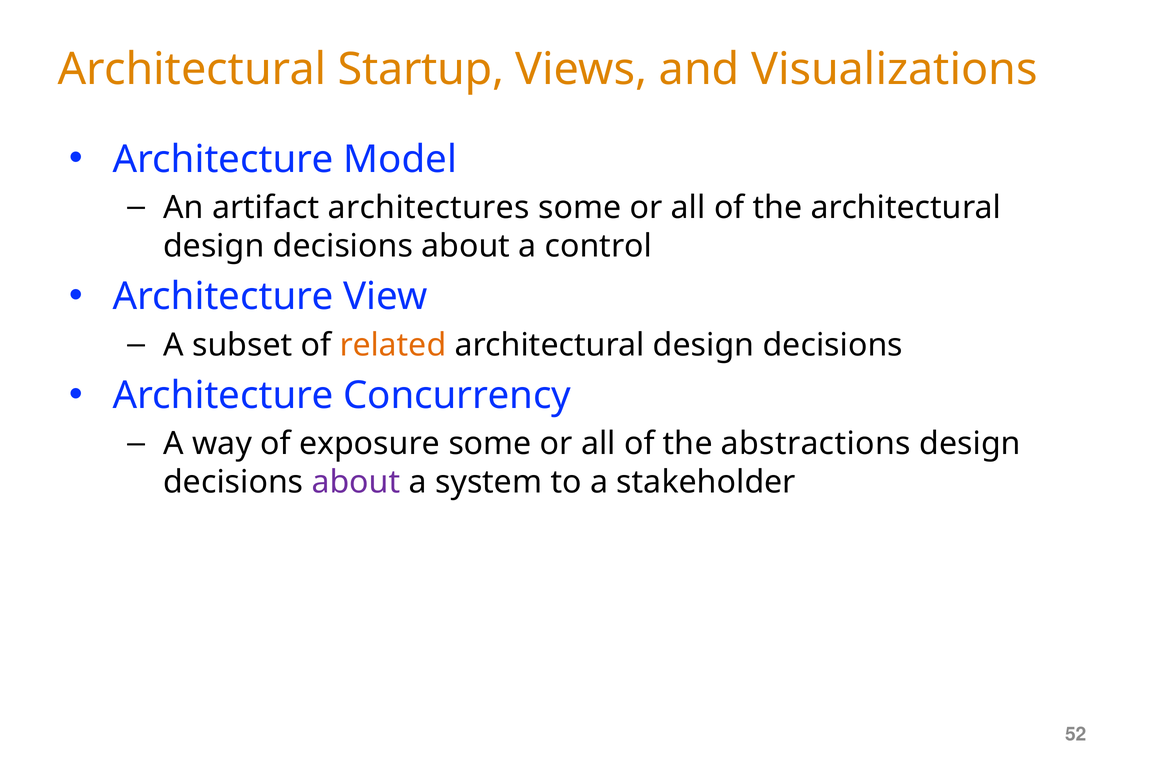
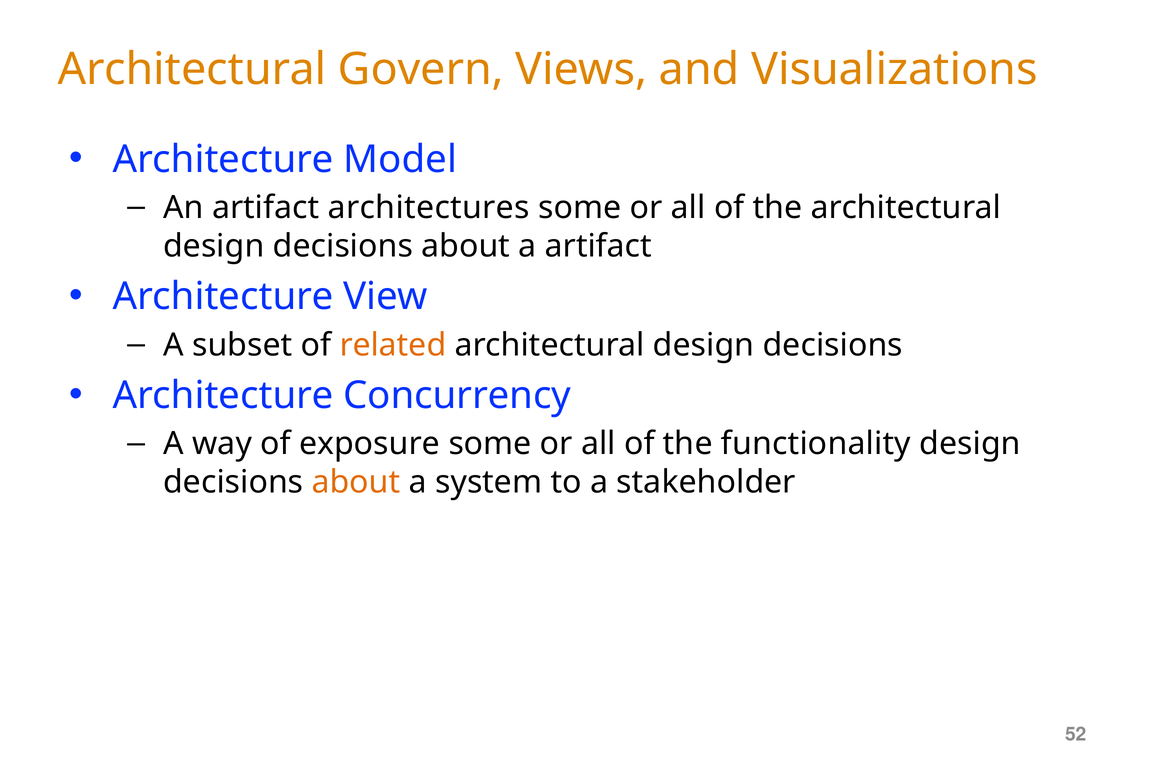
Startup: Startup -> Govern
a control: control -> artifact
abstractions: abstractions -> functionality
about at (356, 483) colour: purple -> orange
